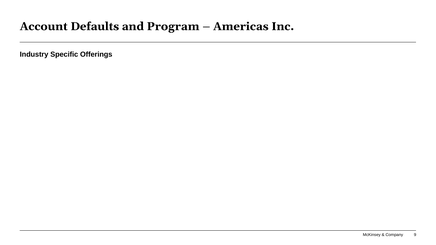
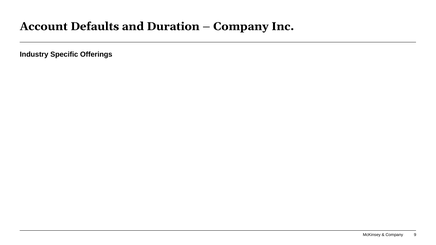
Program: Program -> Duration
Americas at (241, 26): Americas -> Company
